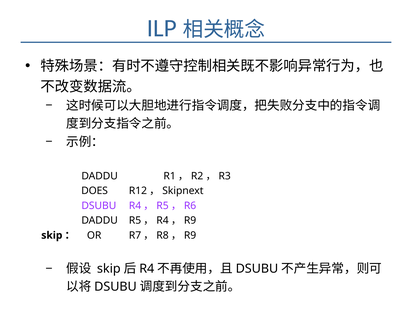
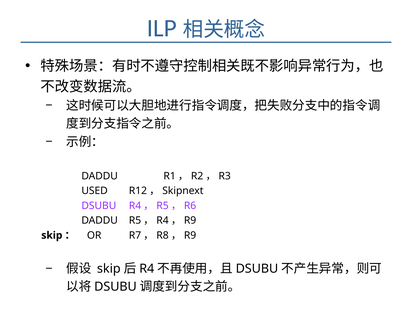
DOES: DOES -> USED
